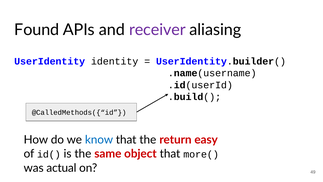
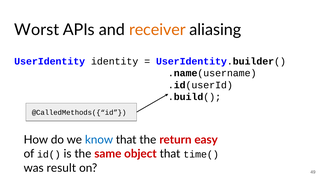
Found: Found -> Worst
receiver colour: purple -> orange
more(: more( -> time(
actual: actual -> result
